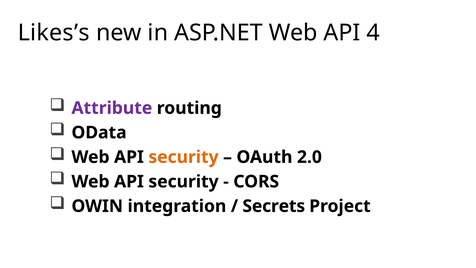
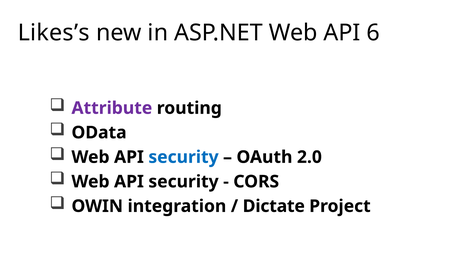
4: 4 -> 6
security at (184, 157) colour: orange -> blue
Secrets: Secrets -> Dictate
